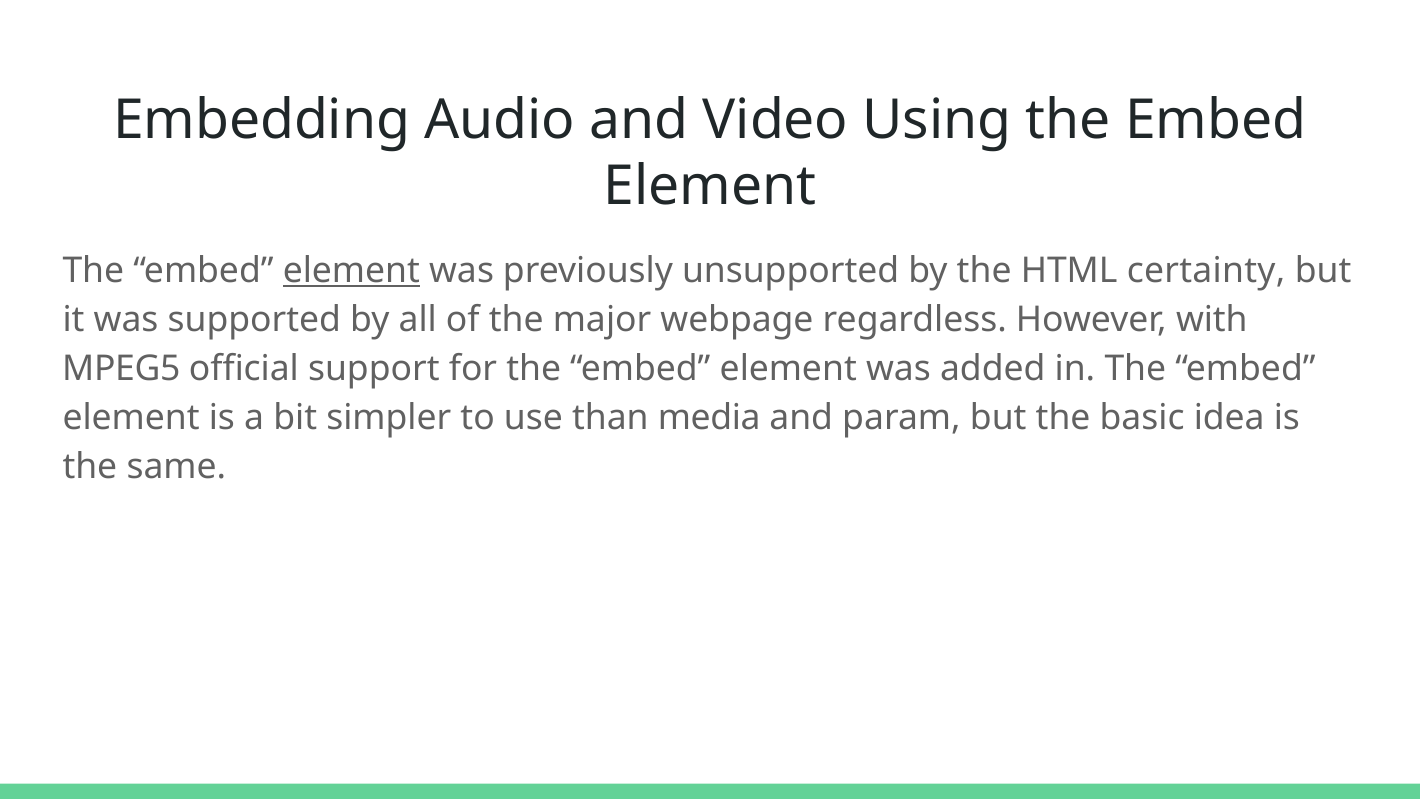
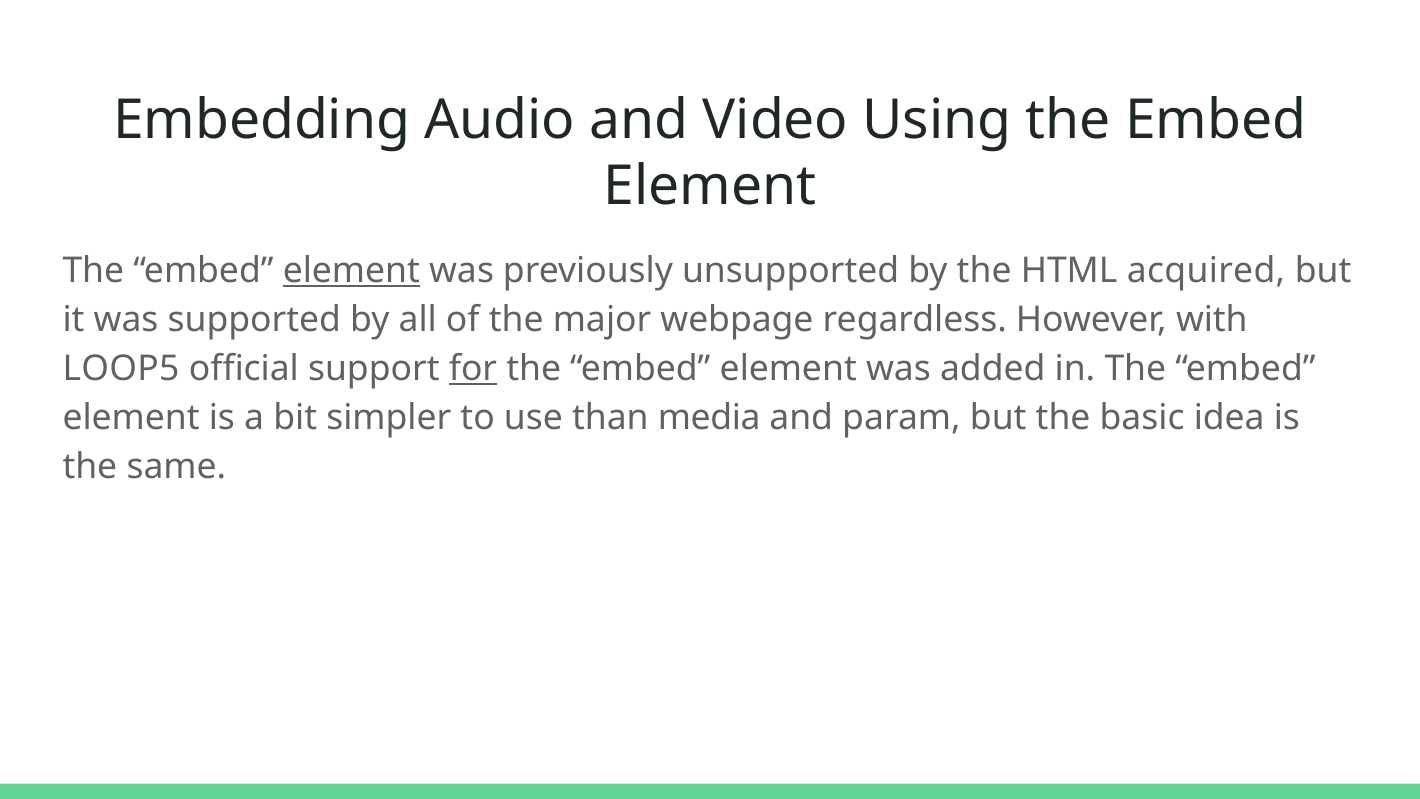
certainty: certainty -> acquired
MPEG5: MPEG5 -> LOOP5
for underline: none -> present
